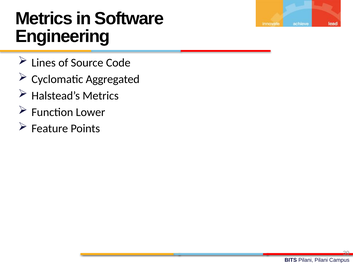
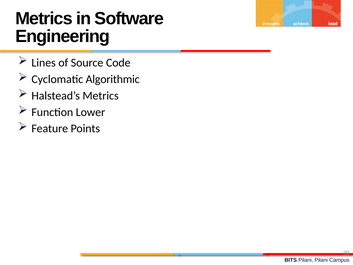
Aggregated: Aggregated -> Algorithmic
